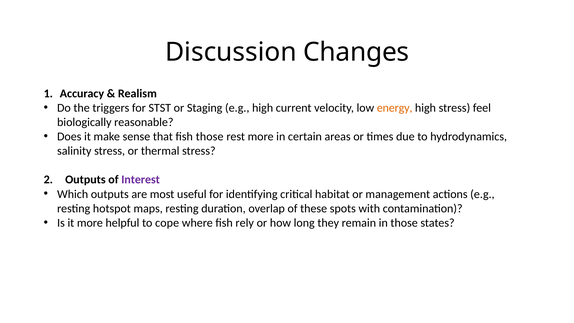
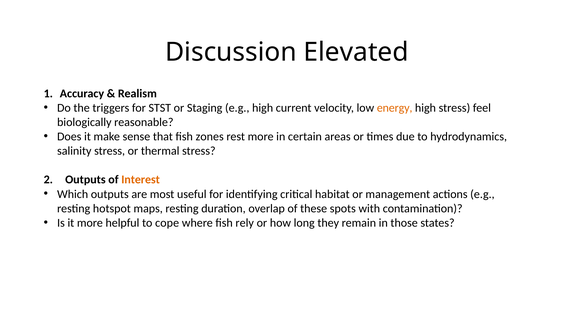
Changes: Changes -> Elevated
fish those: those -> zones
Interest colour: purple -> orange
